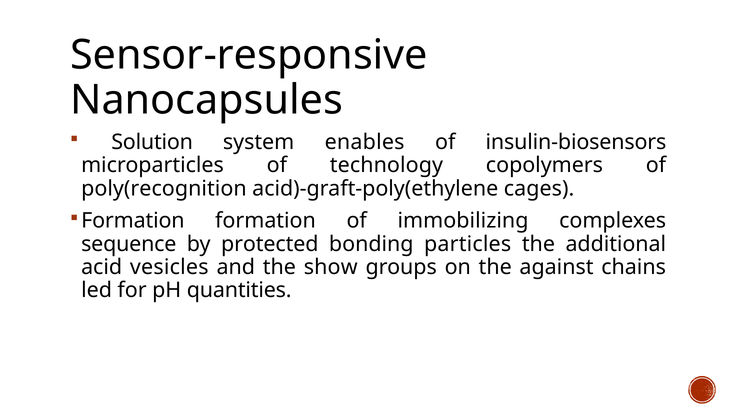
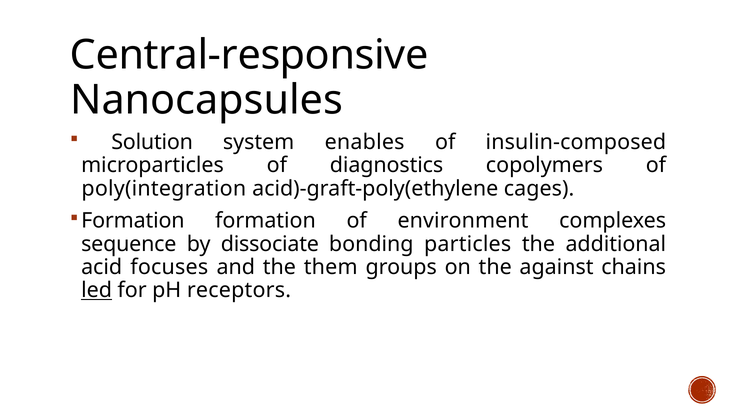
Sensor-responsive: Sensor-responsive -> Central-responsive
insulin-biosensors: insulin-biosensors -> insulin-composed
technology: technology -> diagnostics
poly(recognition: poly(recognition -> poly(integration
immobilizing: immobilizing -> environment
protected: protected -> dissociate
vesicles: vesicles -> focuses
show: show -> them
led underline: none -> present
quantities: quantities -> receptors
